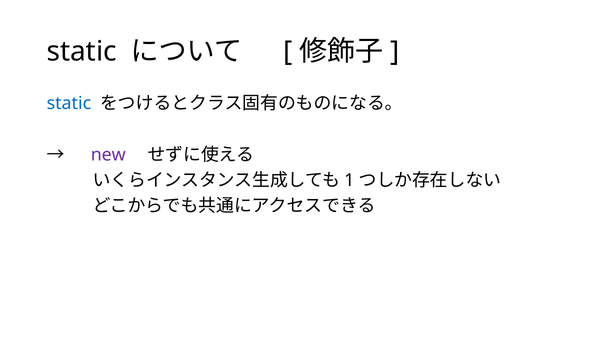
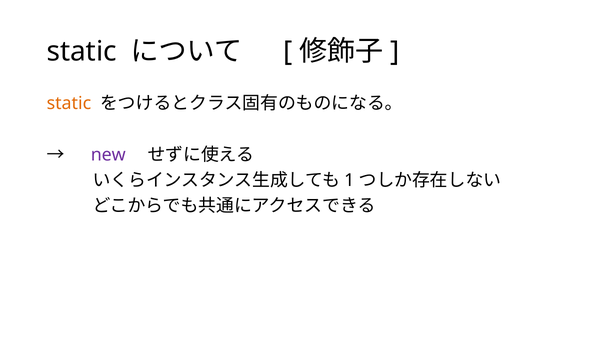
static at (69, 103) colour: blue -> orange
